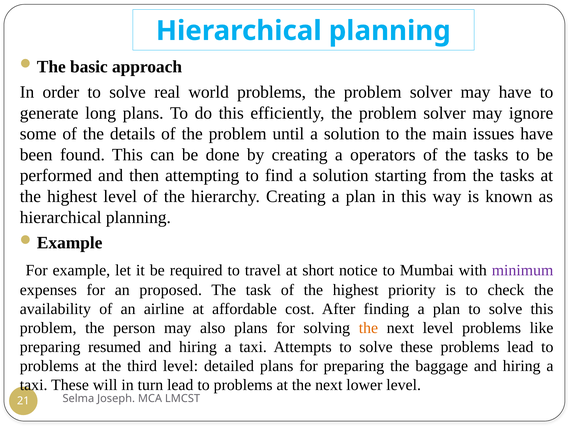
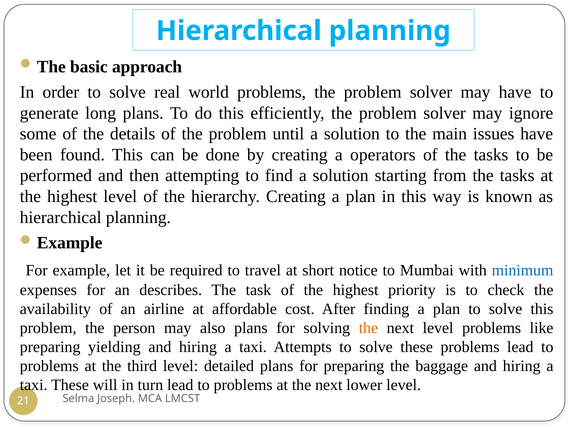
minimum colour: purple -> blue
proposed: proposed -> describes
resumed: resumed -> yielding
